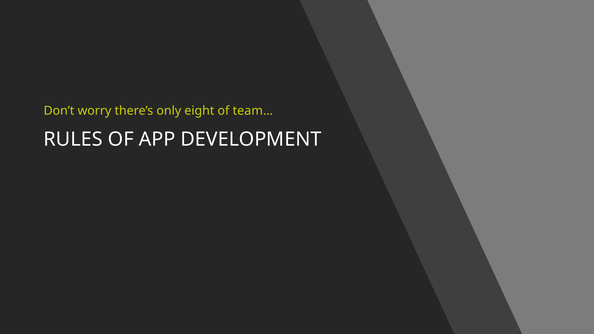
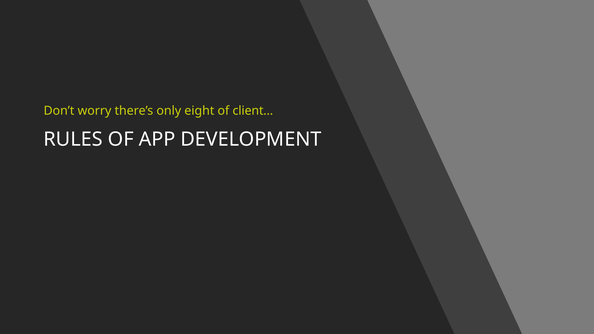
team…: team… -> client…
